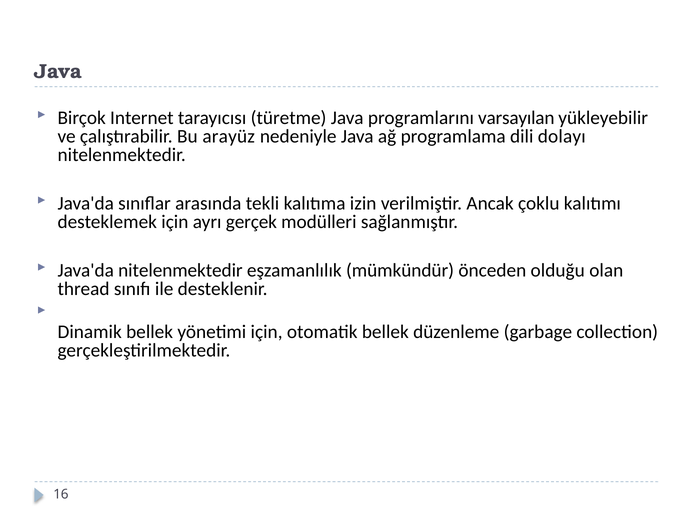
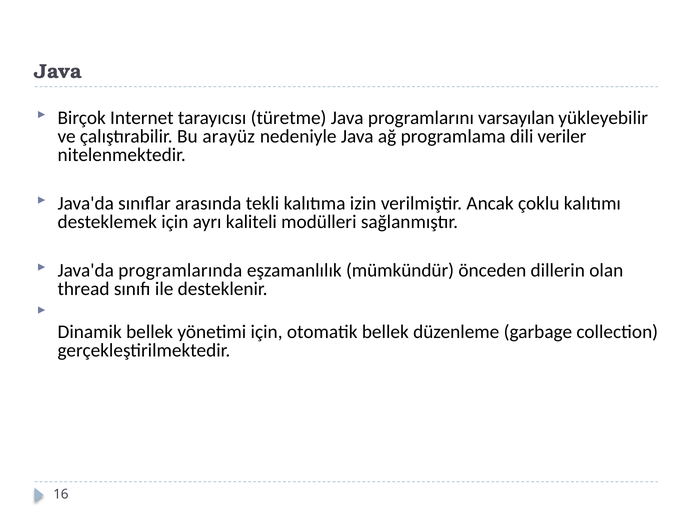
dolayı: dolayı -> veriler
gerçek: gerçek -> kaliteli
Java'da nitelenmektedir: nitelenmektedir -> programlarında
olduğu: olduğu -> dillerin
